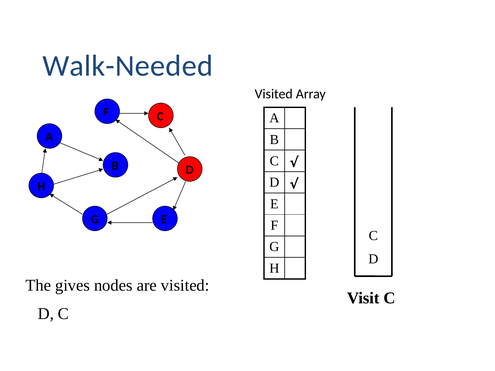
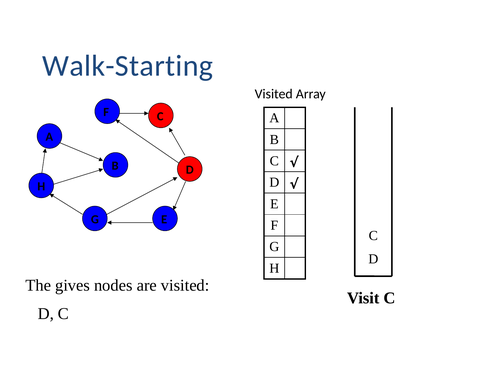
Walk-Needed: Walk-Needed -> Walk-Starting
